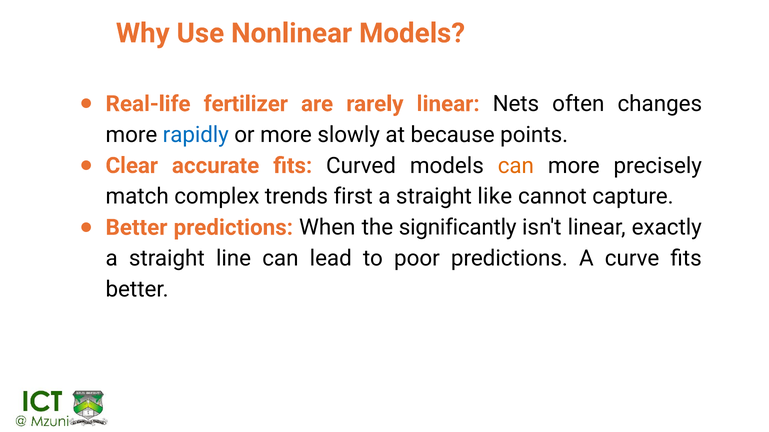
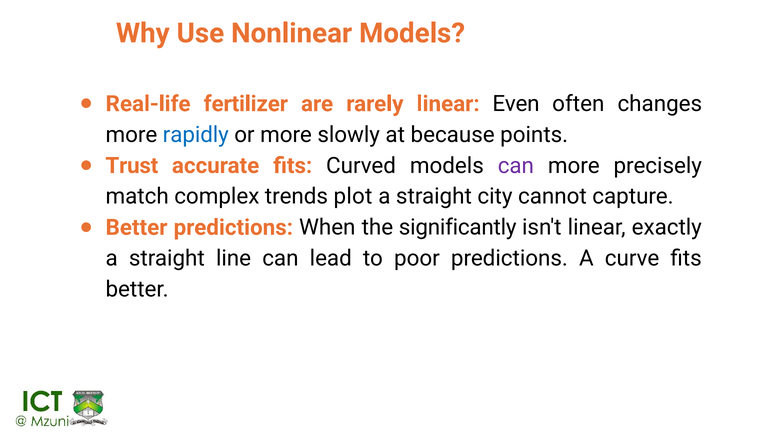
Nets: Nets -> Even
Clear: Clear -> Trust
can at (516, 166) colour: orange -> purple
first: first -> plot
like: like -> city
